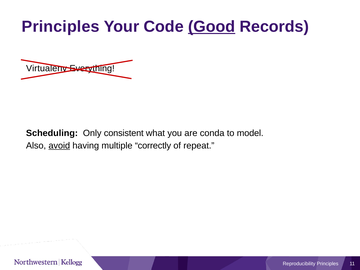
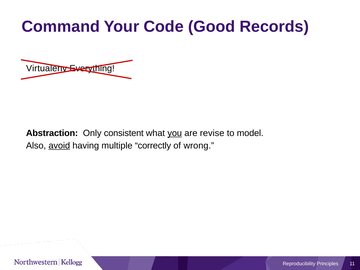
Principles at (61, 27): Principles -> Command
Good underline: present -> none
Scheduling: Scheduling -> Abstraction
you underline: none -> present
conda: conda -> revise
repeat: repeat -> wrong
